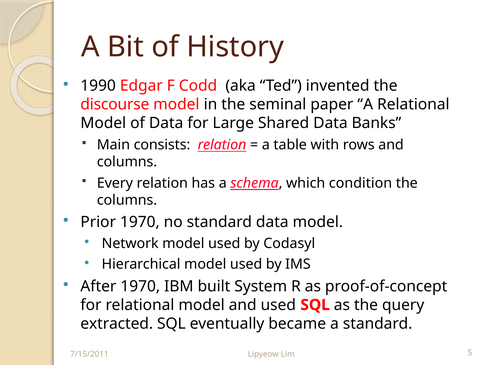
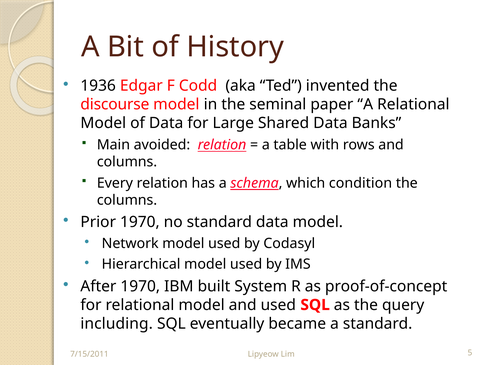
1990: 1990 -> 1936
consists: consists -> avoided
extracted: extracted -> including
